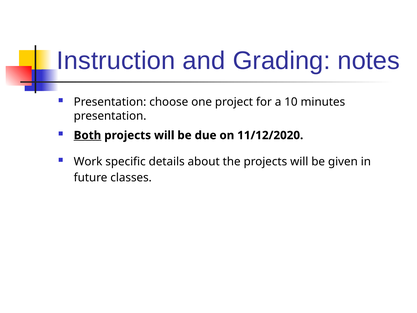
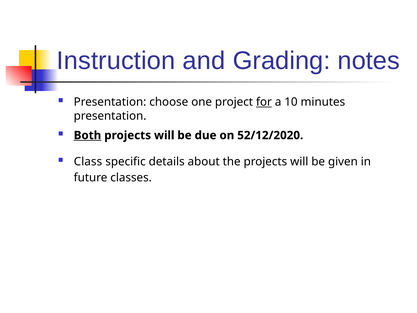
for underline: none -> present
11/12/2020: 11/12/2020 -> 52/12/2020
Work: Work -> Class
